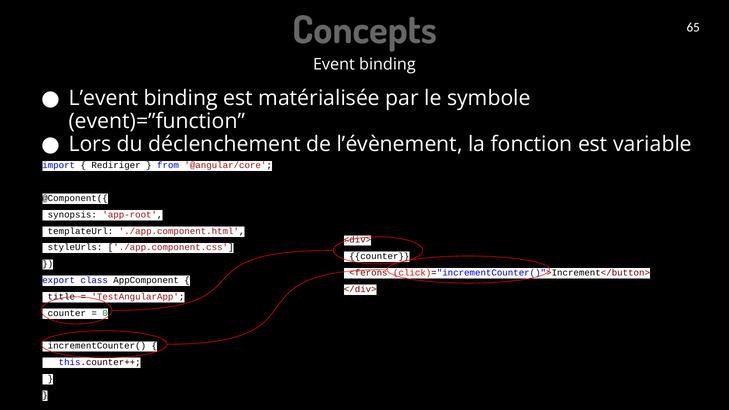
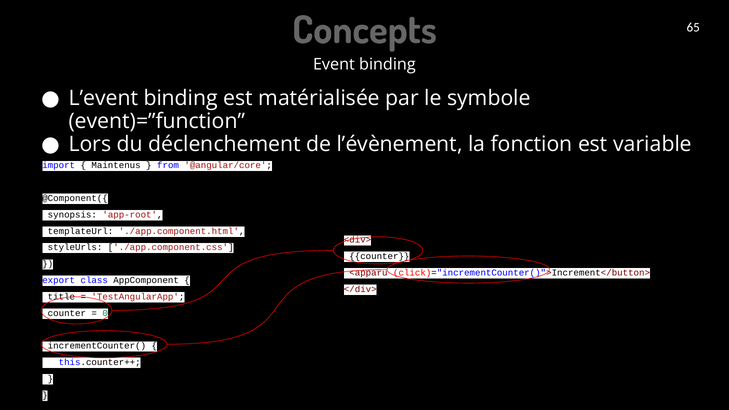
Rediriger: Rediriger -> Maintenus
<ferons: <ferons -> <apparu
